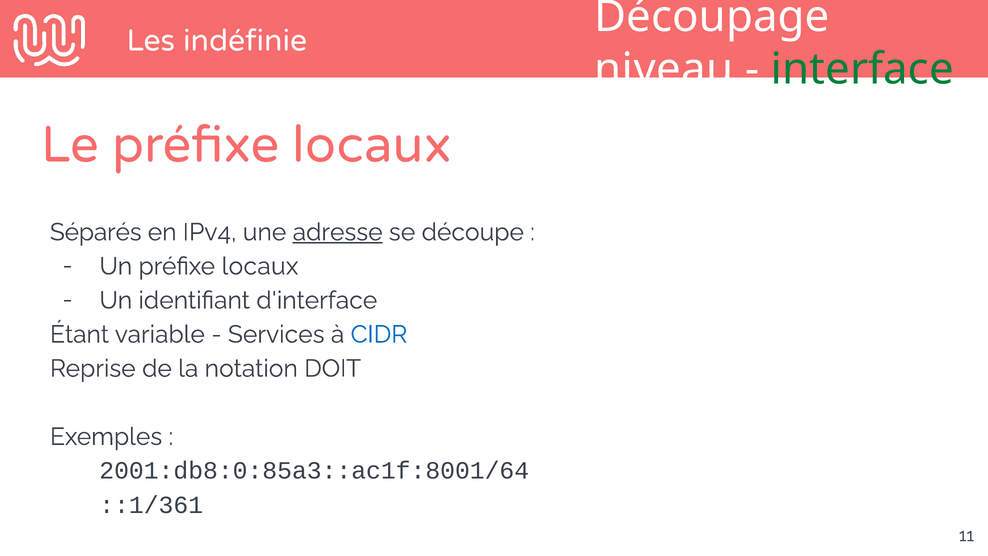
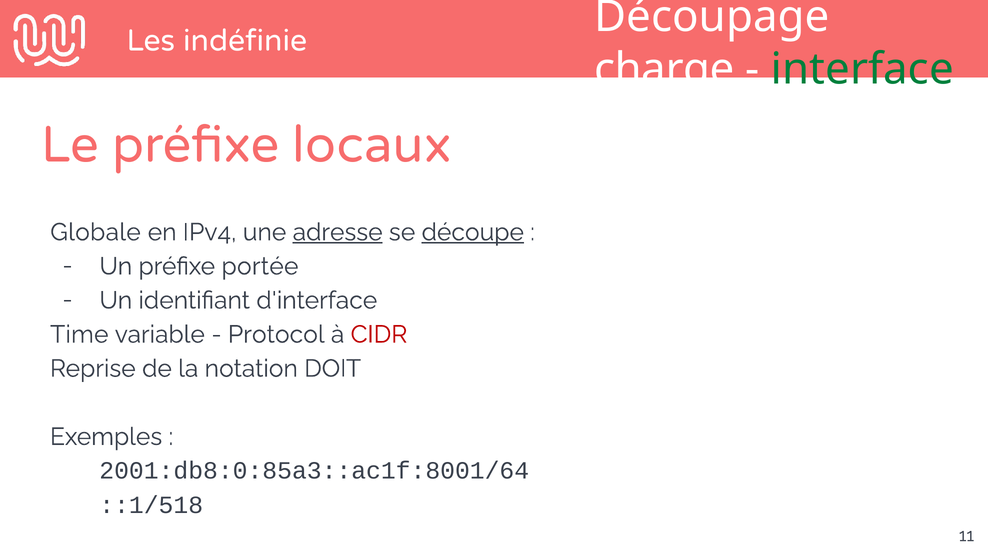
niveau: niveau -> charge
Séparés: Séparés -> Globale
découpe underline: none -> present
Un préfixe locaux: locaux -> portée
Étant: Étant -> Time
Services: Services -> Protocol
CIDR colour: blue -> red
::1/361: ::1/361 -> ::1/518
